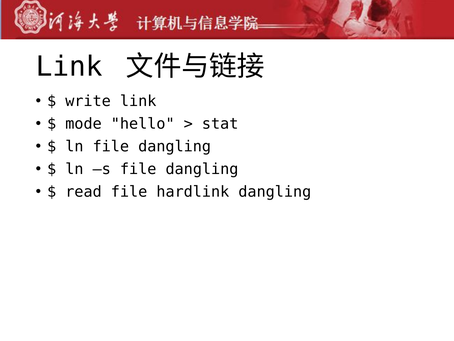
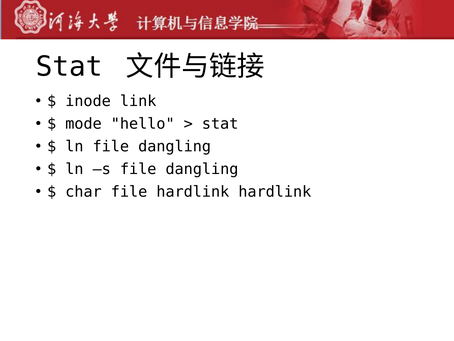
Link at (69, 67): Link -> Stat
write: write -> inode
read: read -> char
hardlink dangling: dangling -> hardlink
